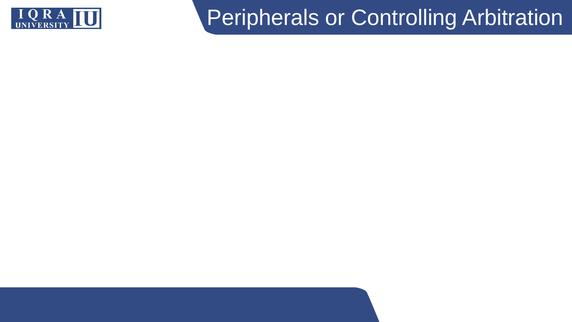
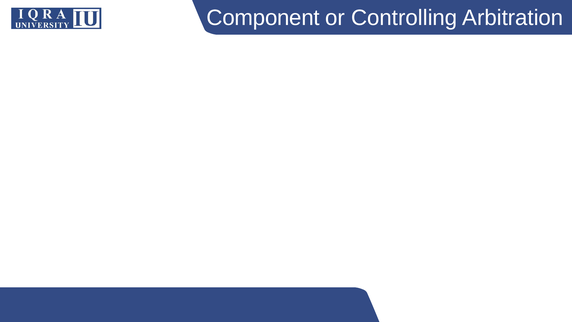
Peripherals: Peripherals -> Component
